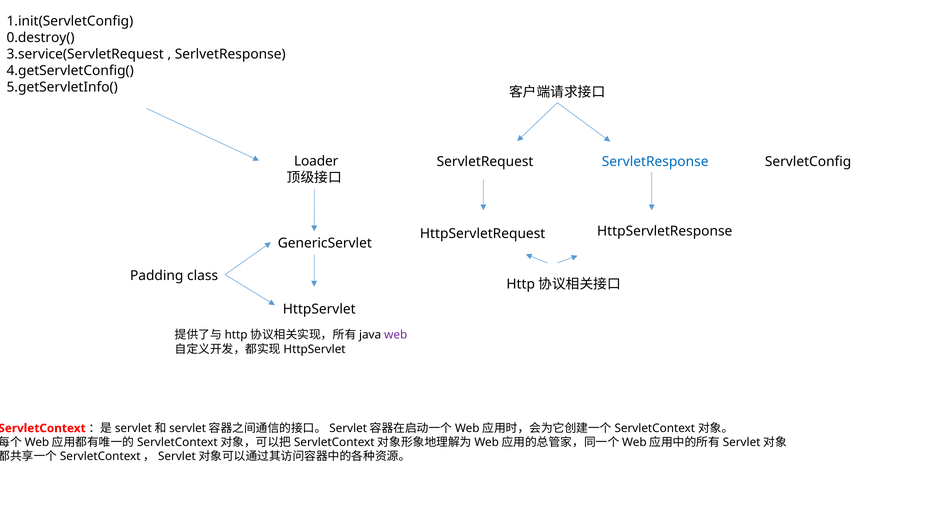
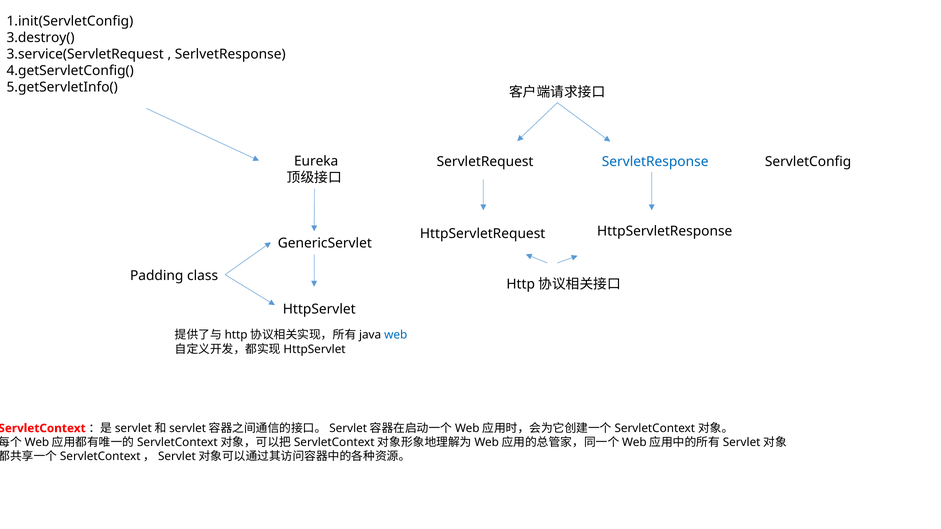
0.destroy(: 0.destroy( -> 3.destroy(
Loader: Loader -> Eureka
web colour: purple -> blue
